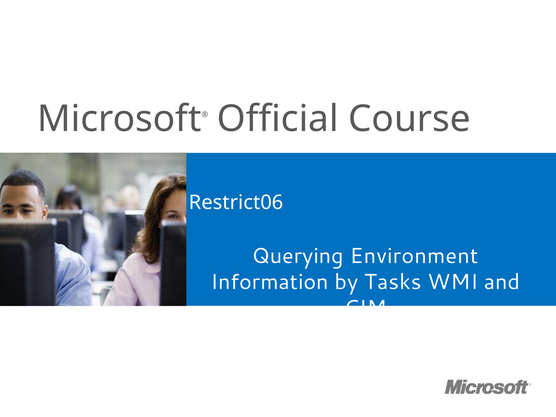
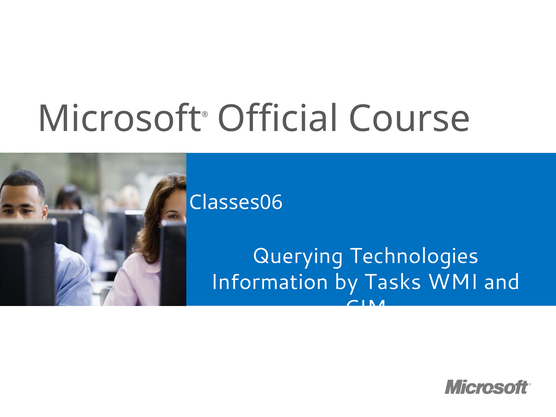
Restrict06: Restrict06 -> Classes06
Environment: Environment -> Technologies
